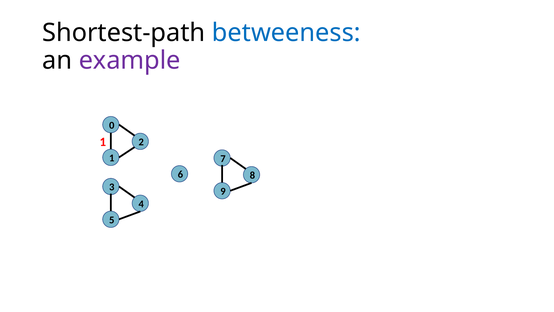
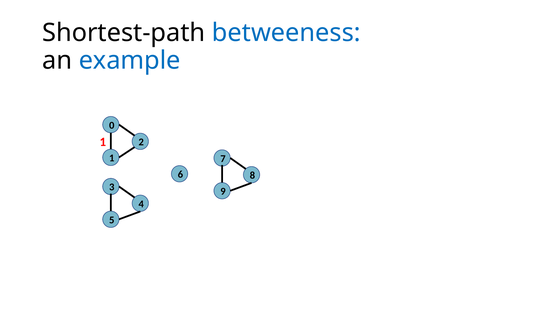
example colour: purple -> blue
